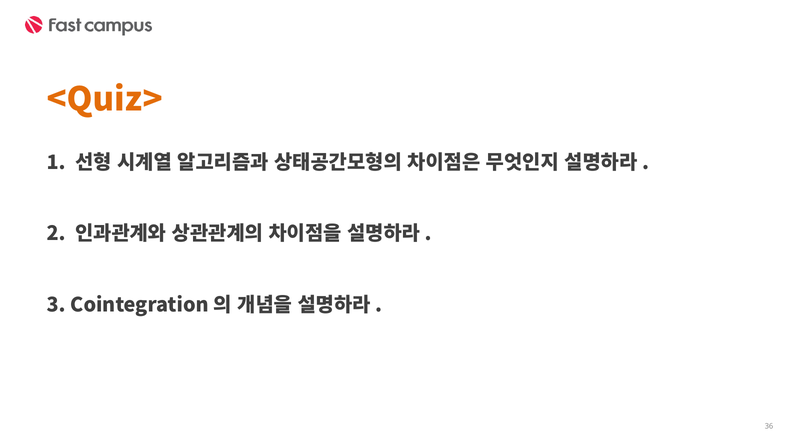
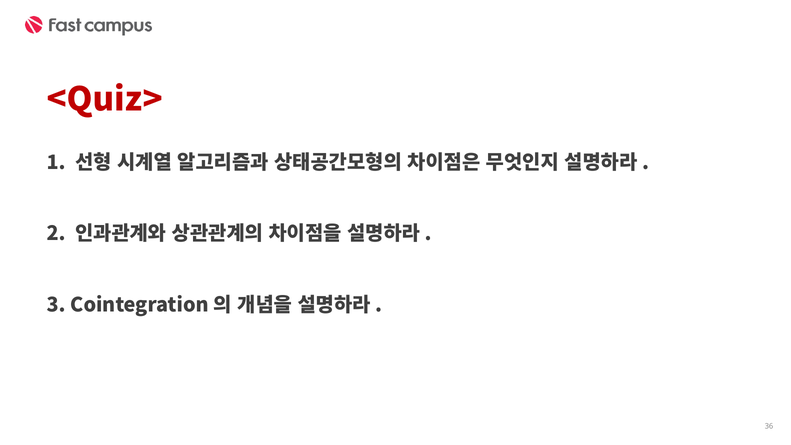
<Quiz> colour: orange -> red
